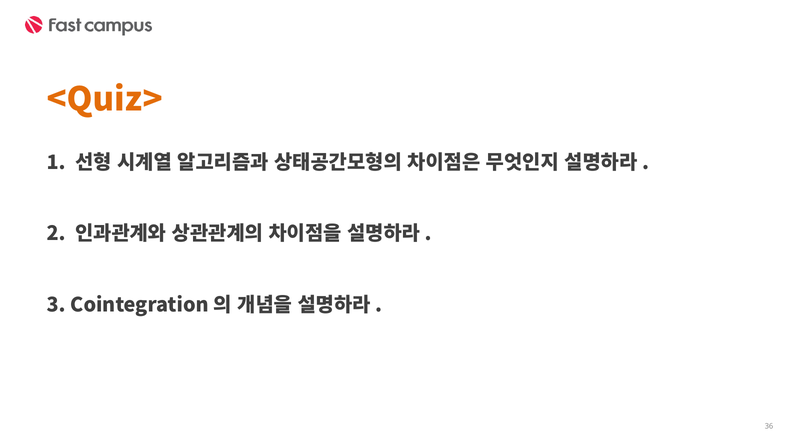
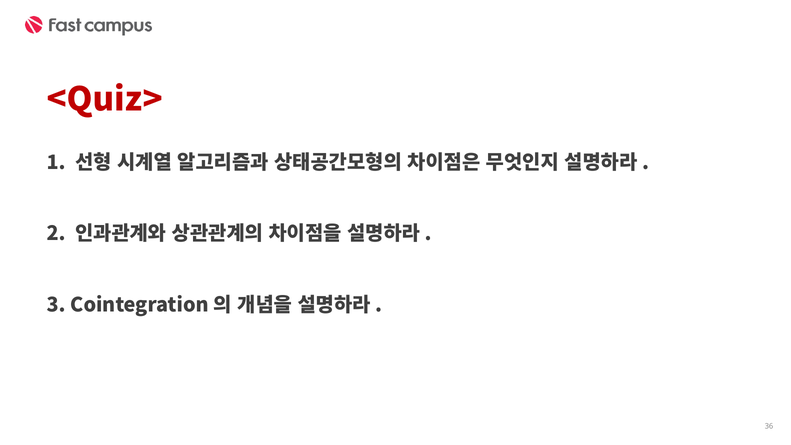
<Quiz> colour: orange -> red
